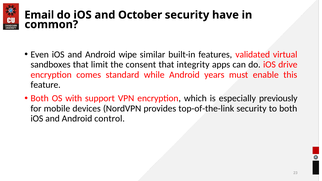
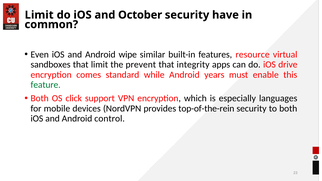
Email at (39, 15): Email -> Limit
validated: validated -> resource
consent: consent -> prevent
feature colour: black -> green
with: with -> click
previously: previously -> languages
top-of-the-link: top-of-the-link -> top-of-the-rein
